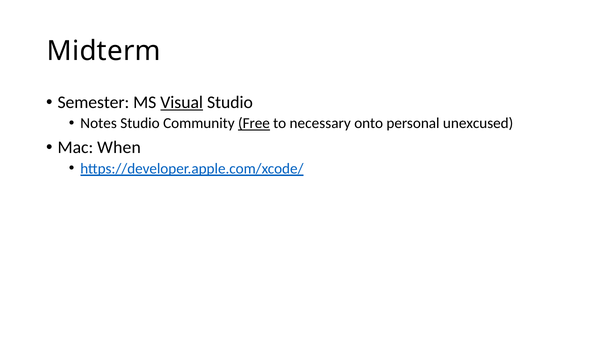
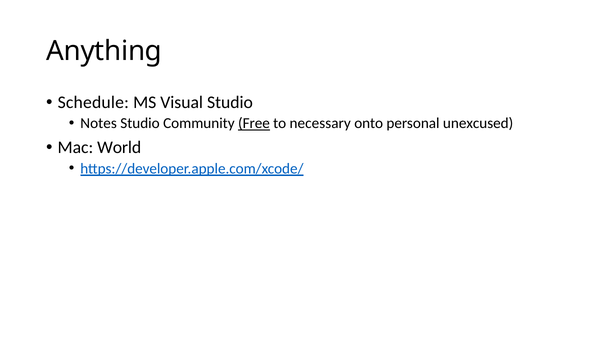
Midterm: Midterm -> Anything
Semester: Semester -> Schedule
Visual underline: present -> none
When: When -> World
